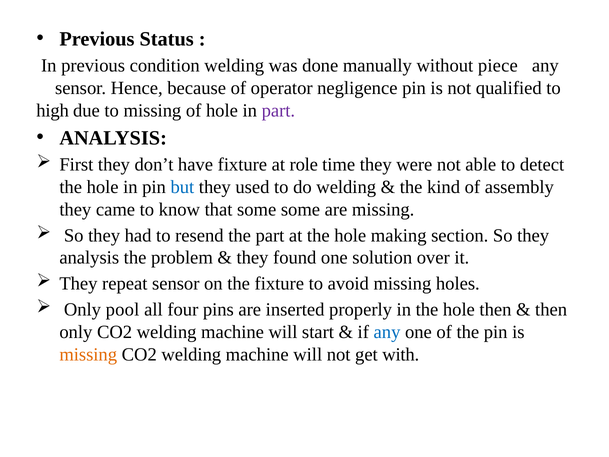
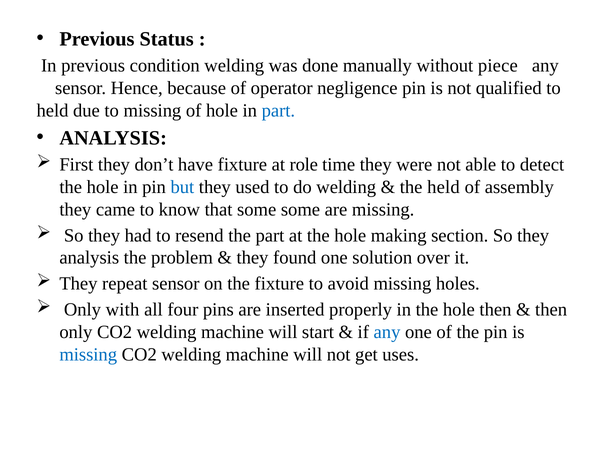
high at (53, 110): high -> held
part at (278, 110) colour: purple -> blue
the kind: kind -> held
pool: pool -> with
missing at (88, 354) colour: orange -> blue
with: with -> uses
